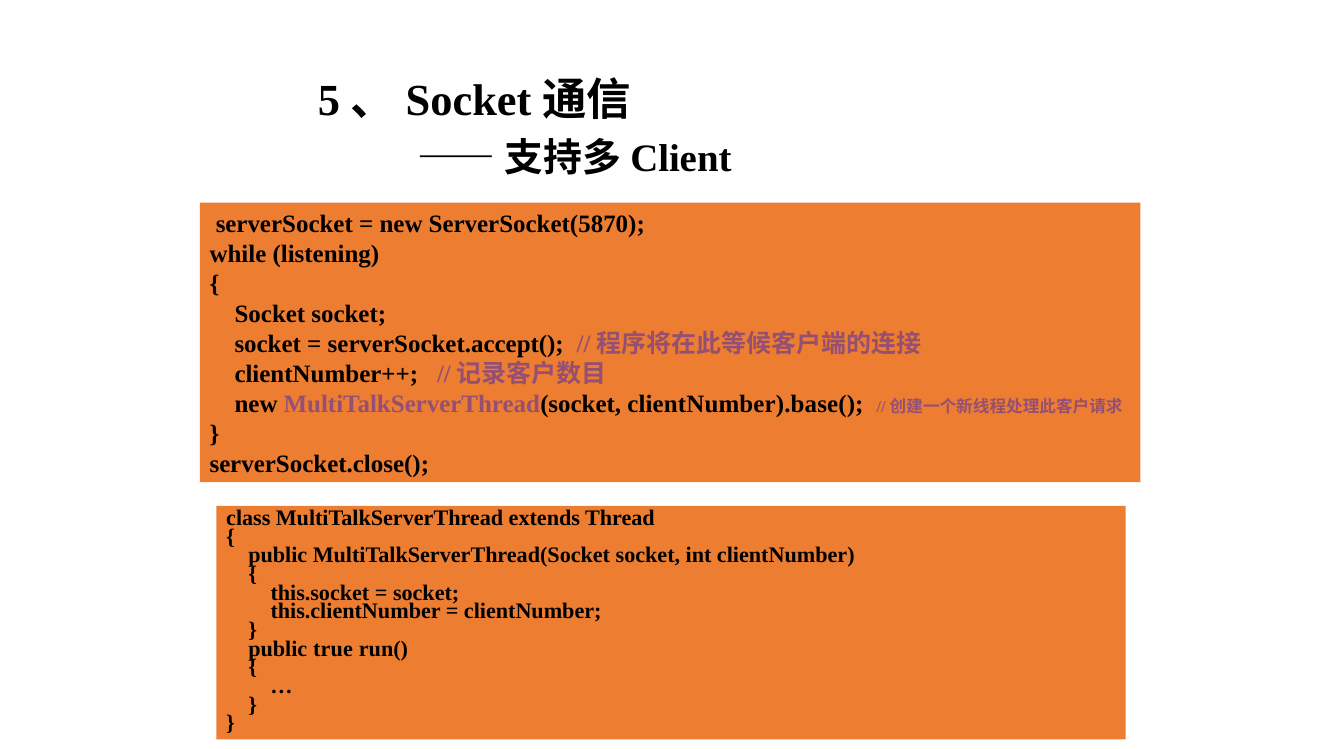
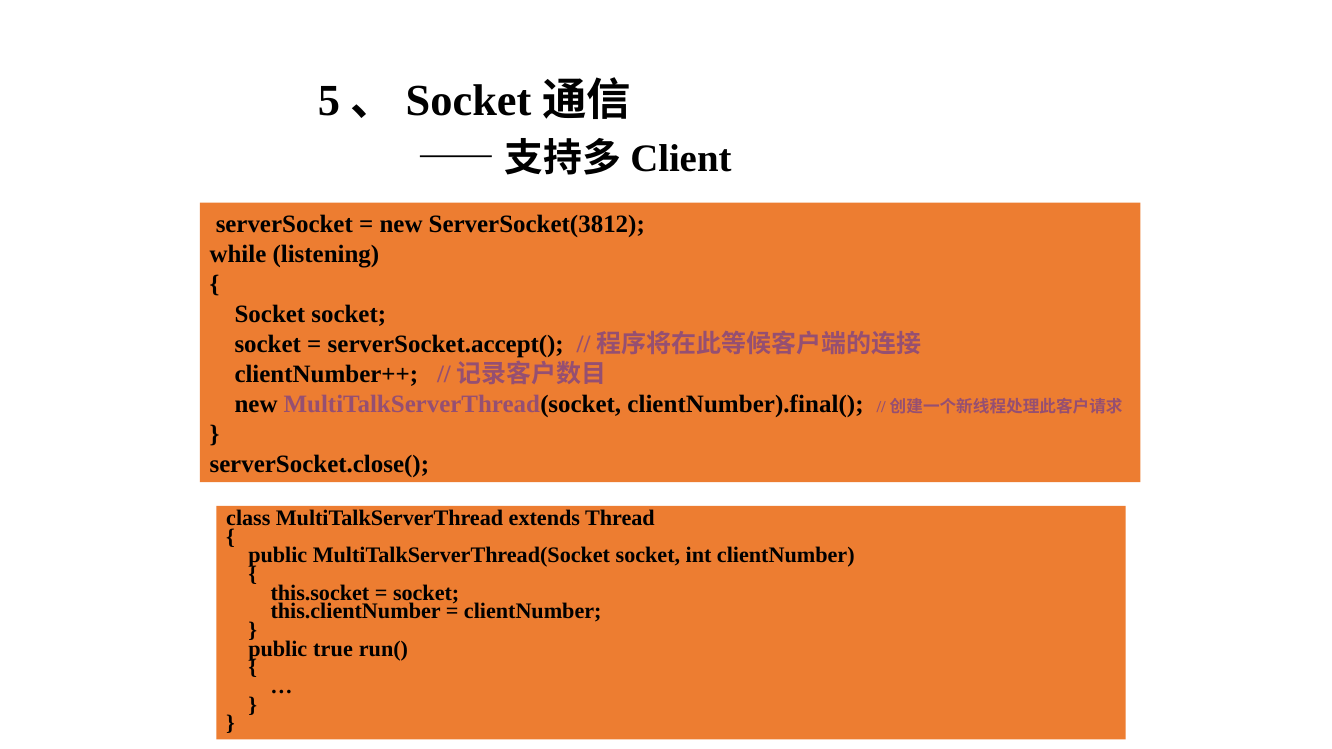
ServerSocket(5870: ServerSocket(5870 -> ServerSocket(3812
clientNumber).base(: clientNumber).base( -> clientNumber).final(
